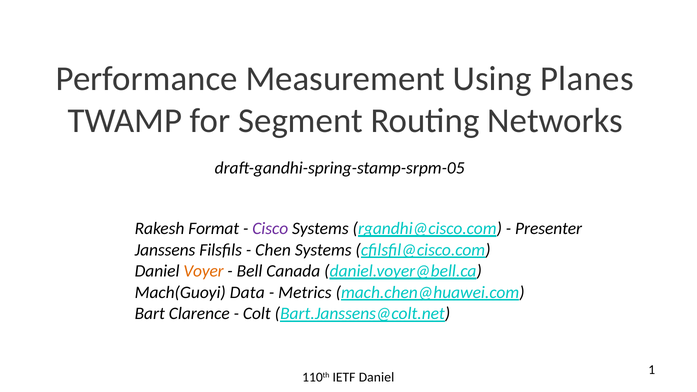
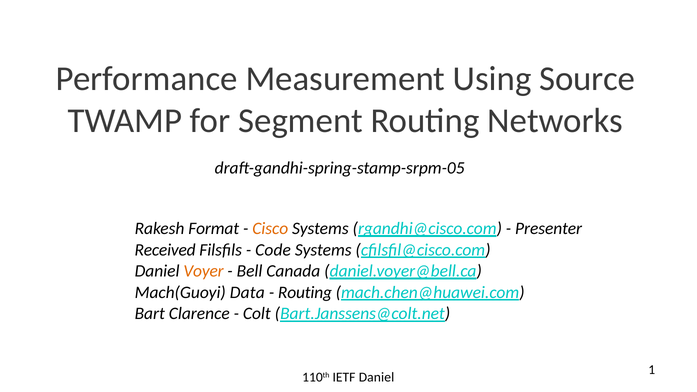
Planes: Planes -> Source
Cisco colour: purple -> orange
Janssens: Janssens -> Received
Chen: Chen -> Code
Metrics at (305, 292): Metrics -> Routing
